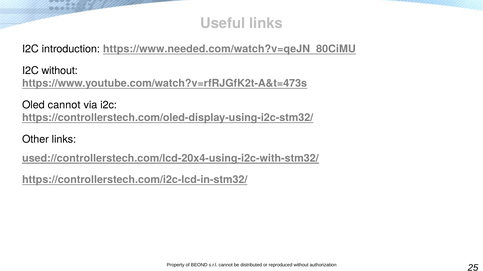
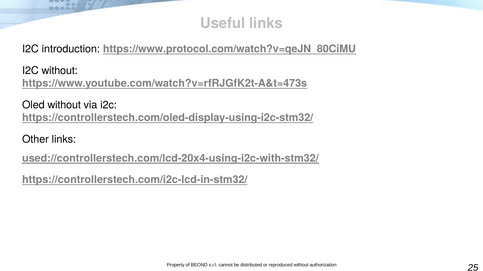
https://www.needed.com/watch?v=qeJN_80CiMU: https://www.needed.com/watch?v=qeJN_80CiMU -> https://www.protocol.com/watch?v=qeJN_80CiMU
Oled cannot: cannot -> without
